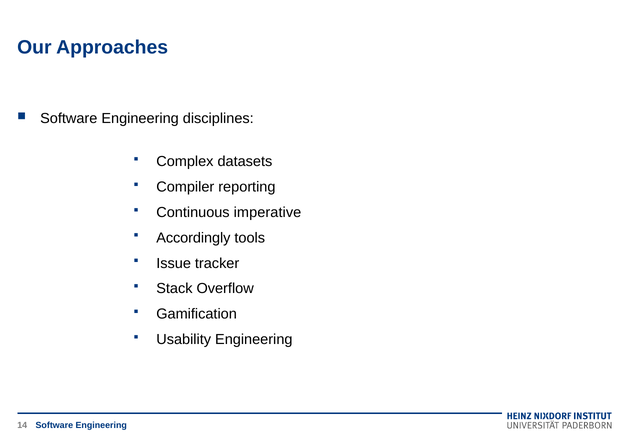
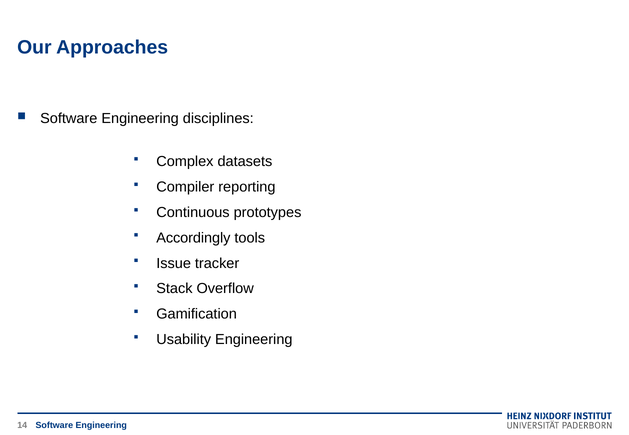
imperative: imperative -> prototypes
